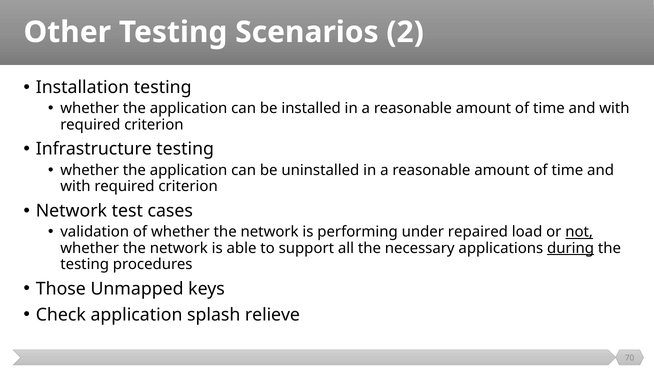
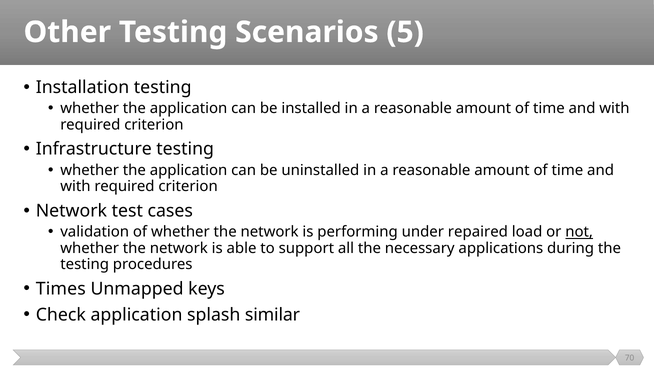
2: 2 -> 5
during underline: present -> none
Those: Those -> Times
relieve: relieve -> similar
